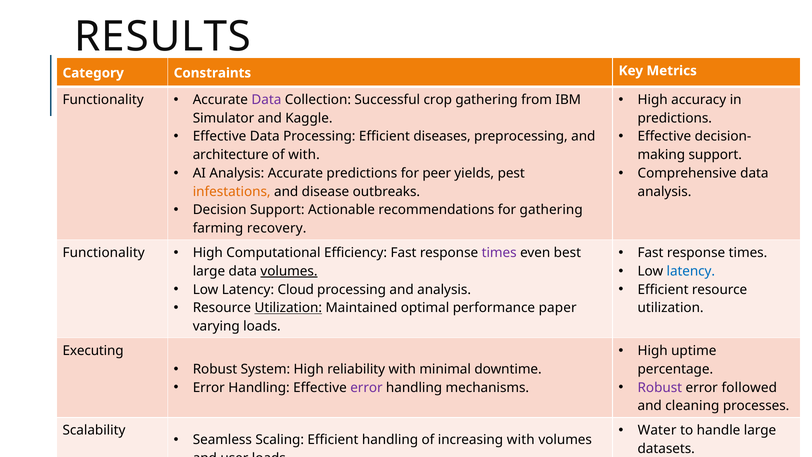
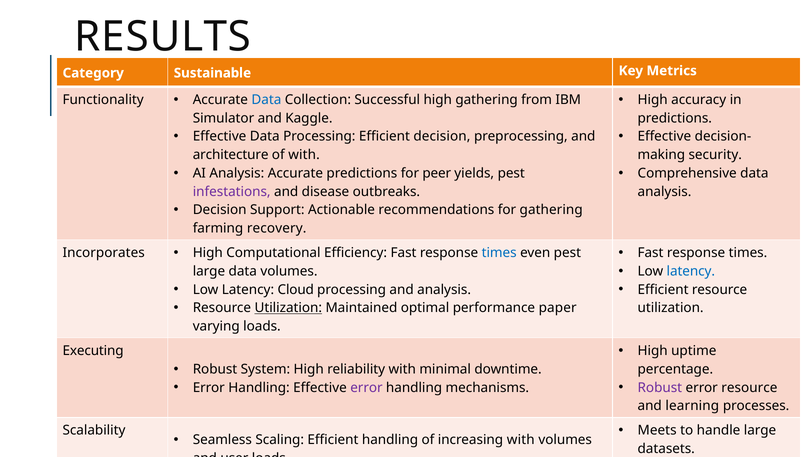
Constraints: Constraints -> Sustainable
Data at (266, 100) colour: purple -> blue
Successful crop: crop -> high
Efficient diseases: diseases -> decision
support at (715, 155): support -> security
infestations colour: orange -> purple
Functionality at (104, 253): Functionality -> Incorporates
times at (499, 253) colour: purple -> blue
even best: best -> pest
volumes at (289, 271) underline: present -> none
error followed: followed -> resource
cleaning: cleaning -> learning
Water: Water -> Meets
